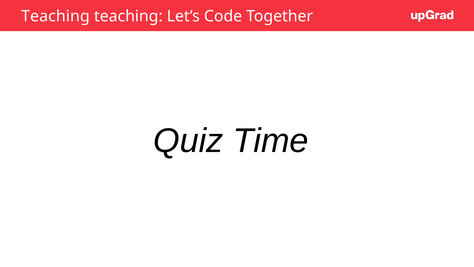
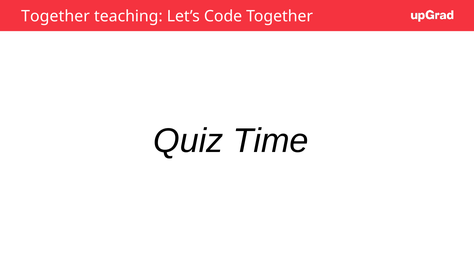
Teaching at (55, 16): Teaching -> Together
